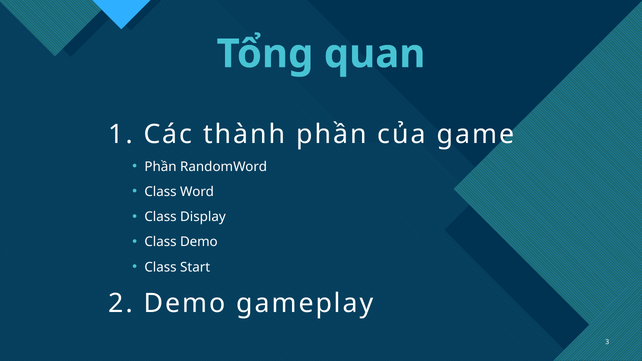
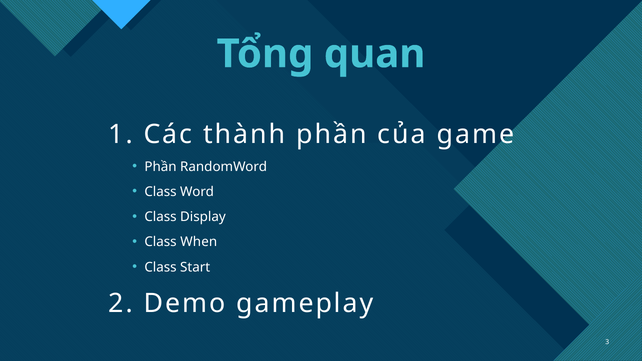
Class Demo: Demo -> When
